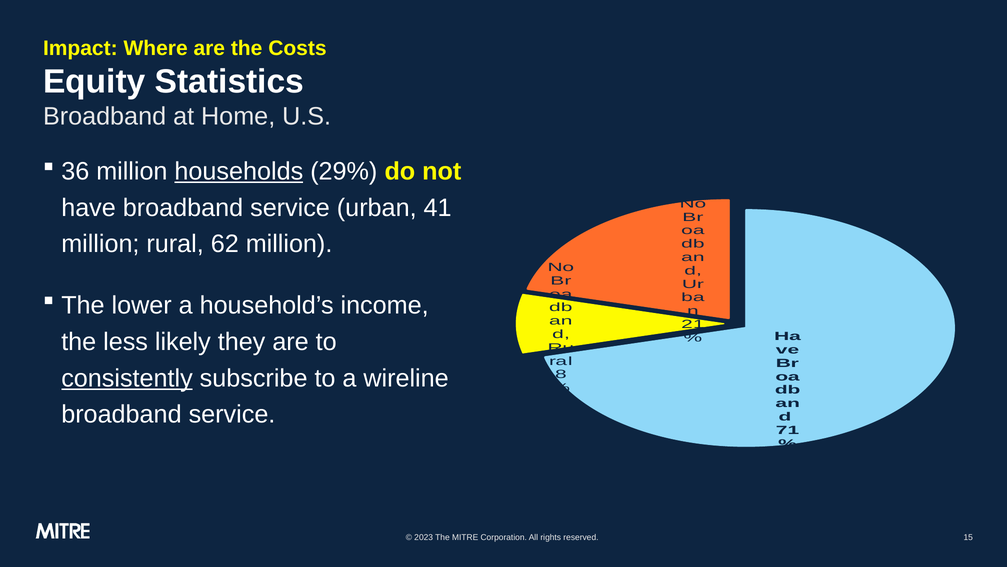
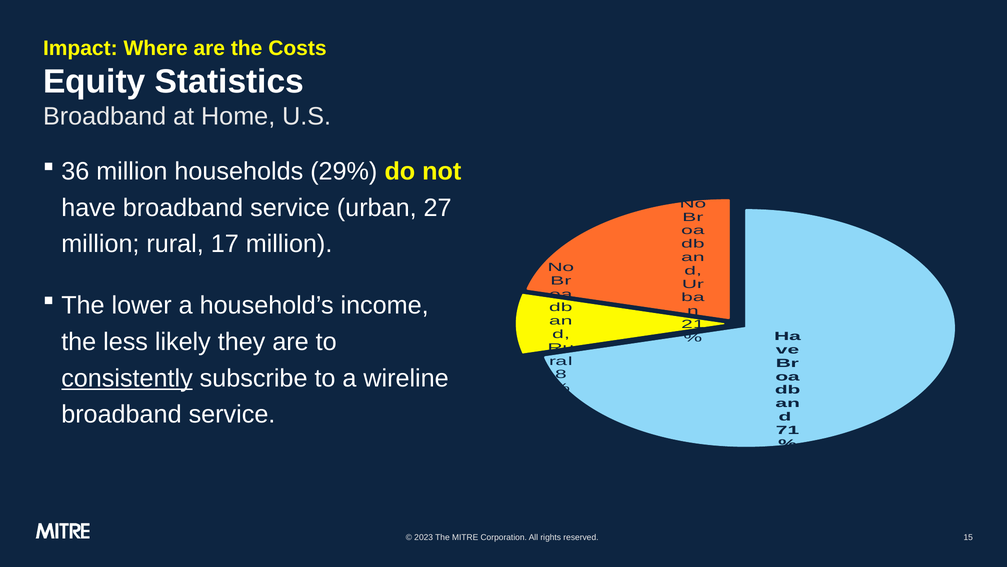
households underline: present -> none
41: 41 -> 27
62: 62 -> 17
